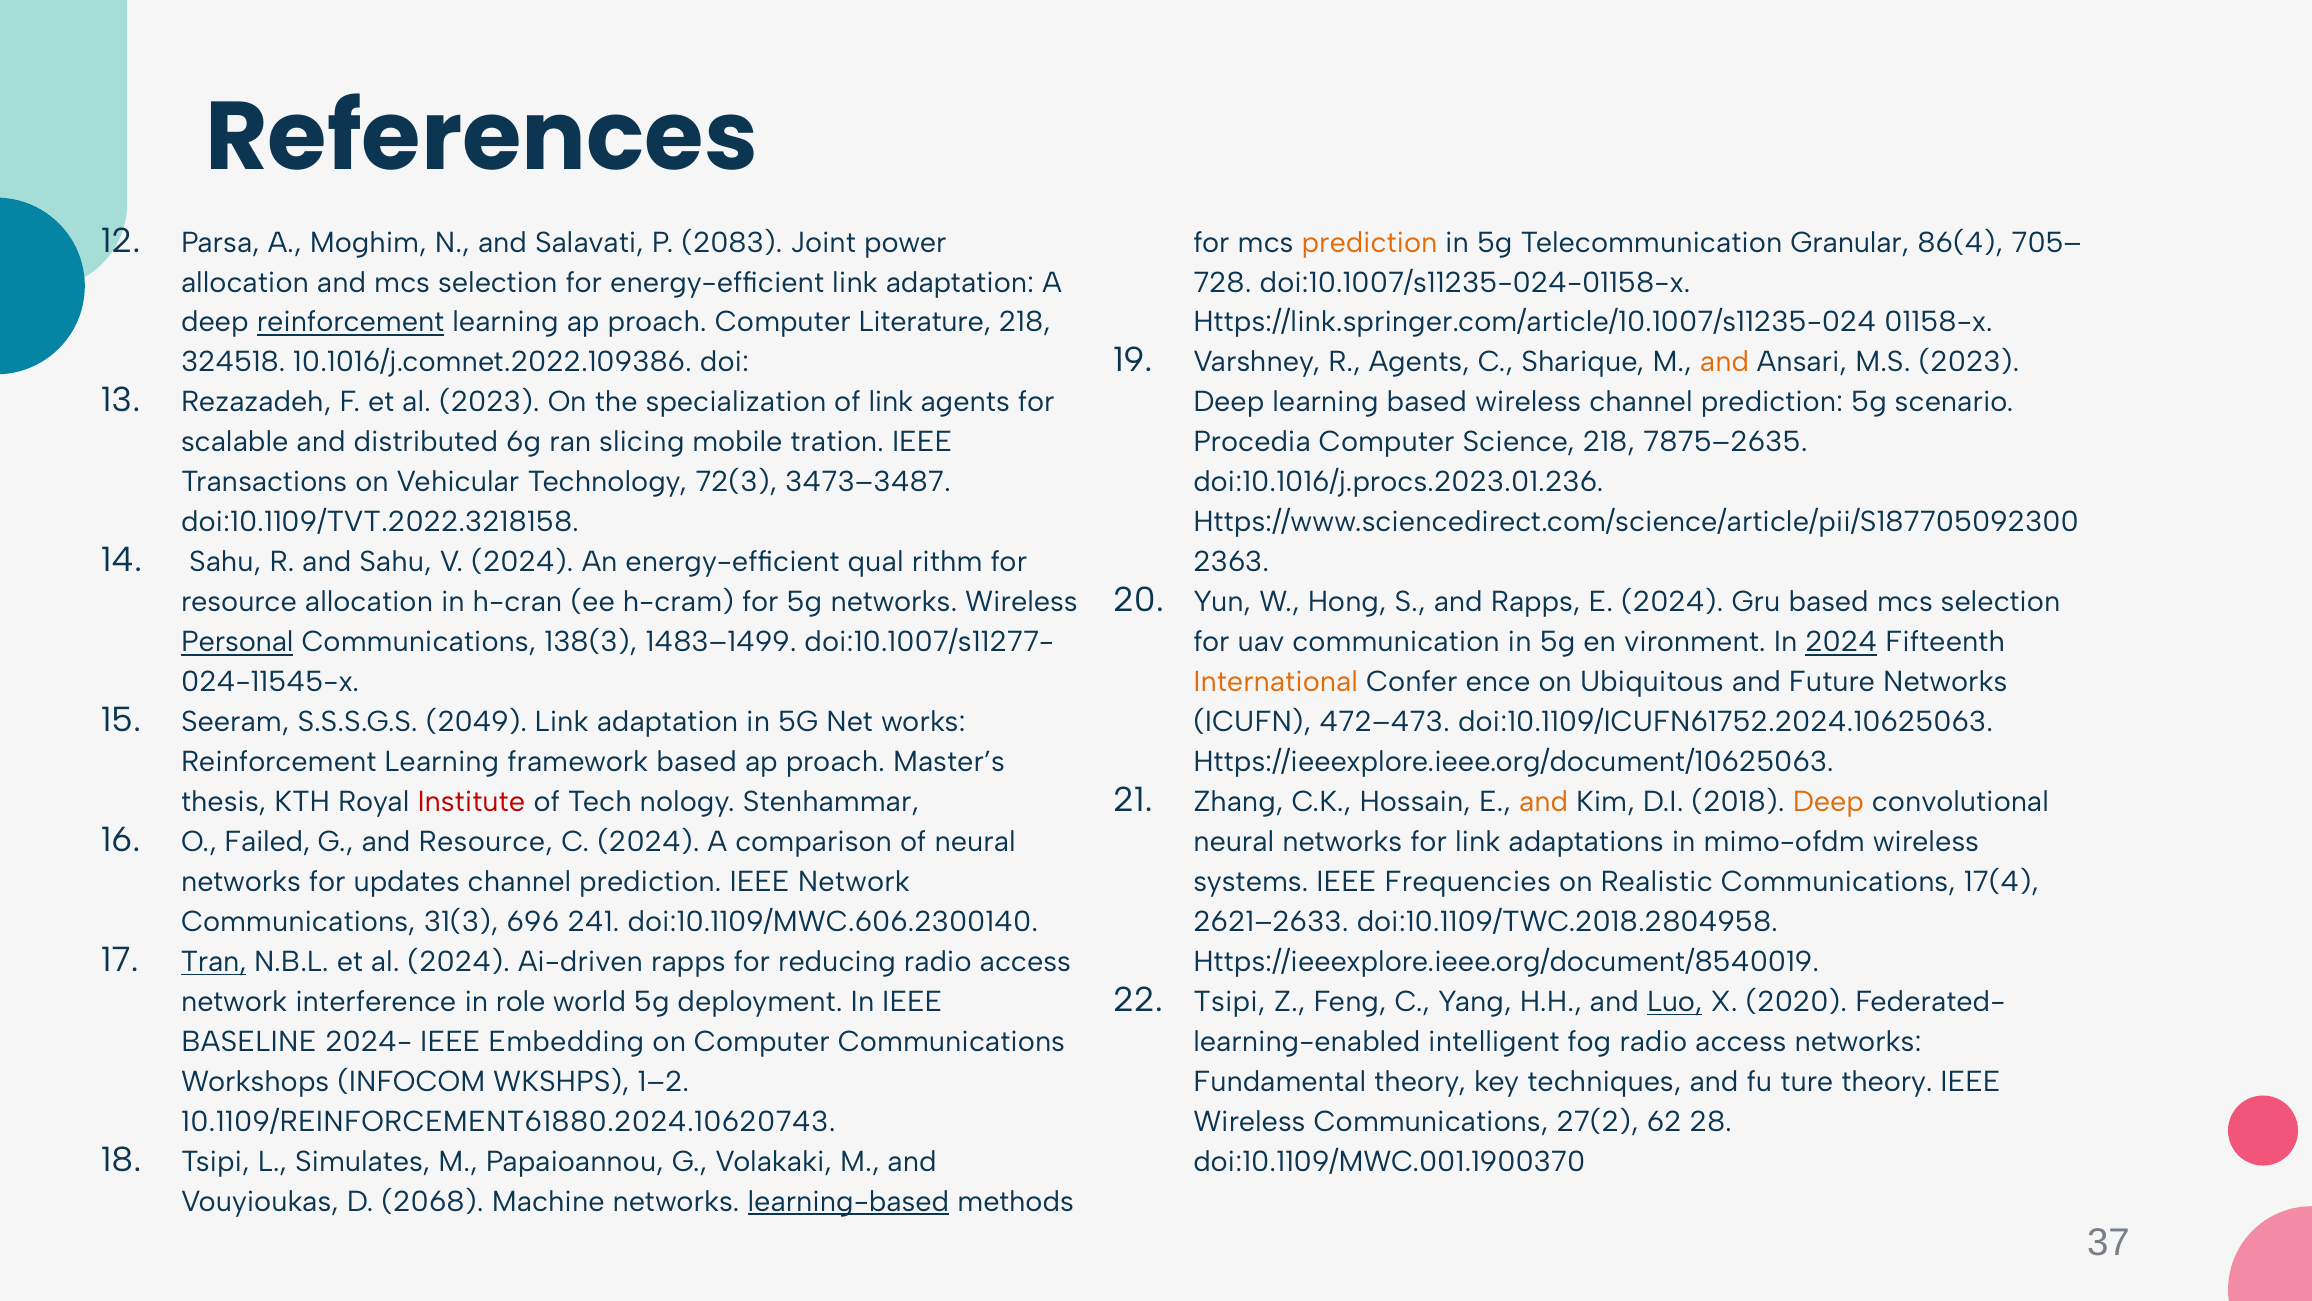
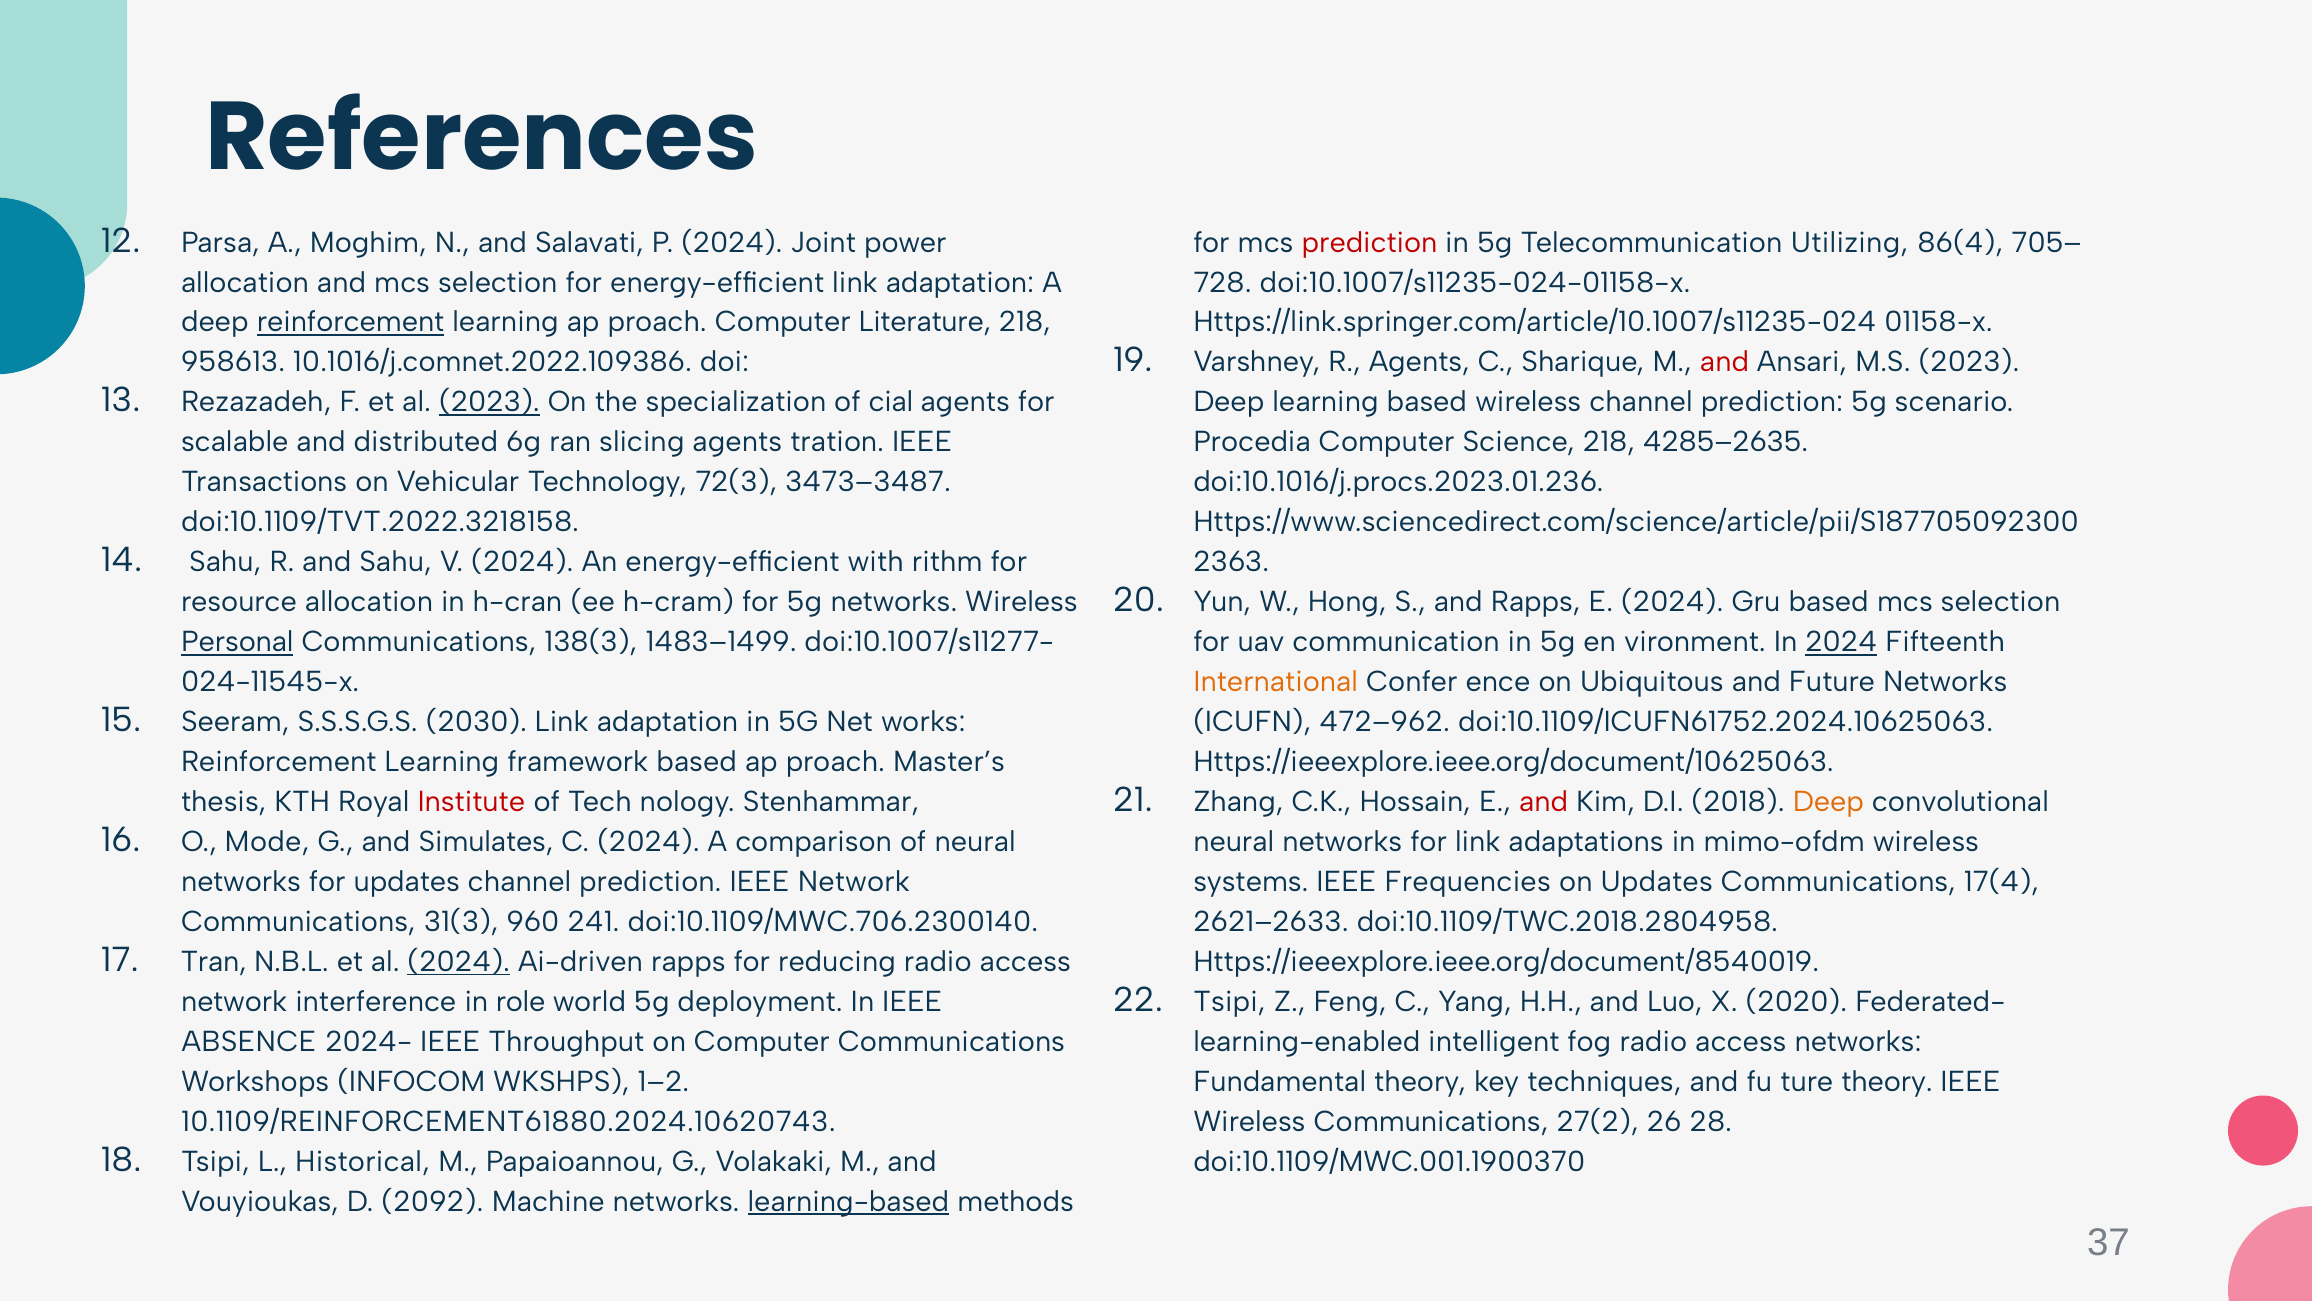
P 2083: 2083 -> 2024
prediction at (1370, 242) colour: orange -> red
Granular: Granular -> Utilizing
and at (1725, 362) colour: orange -> red
324518: 324518 -> 958613
2023 at (489, 402) underline: none -> present
of link: link -> cial
slicing mobile: mobile -> agents
7875–2635: 7875–2635 -> 4285–2635
qual: qual -> with
2049: 2049 -> 2030
472–473: 472–473 -> 472–962
and at (1544, 802) colour: orange -> red
Failed: Failed -> Mode
and Resource: Resource -> Simulates
on Realistic: Realistic -> Updates
696: 696 -> 960
doi:10.1109/MWC.606.2300140: doi:10.1109/MWC.606.2300140 -> doi:10.1109/MWC.706.2300140
Tran underline: present -> none
2024 at (459, 962) underline: none -> present
Luo underline: present -> none
BASELINE: BASELINE -> ABSENCE
Embedding: Embedding -> Throughput
62: 62 -> 26
Simulates: Simulates -> Historical
2068: 2068 -> 2092
